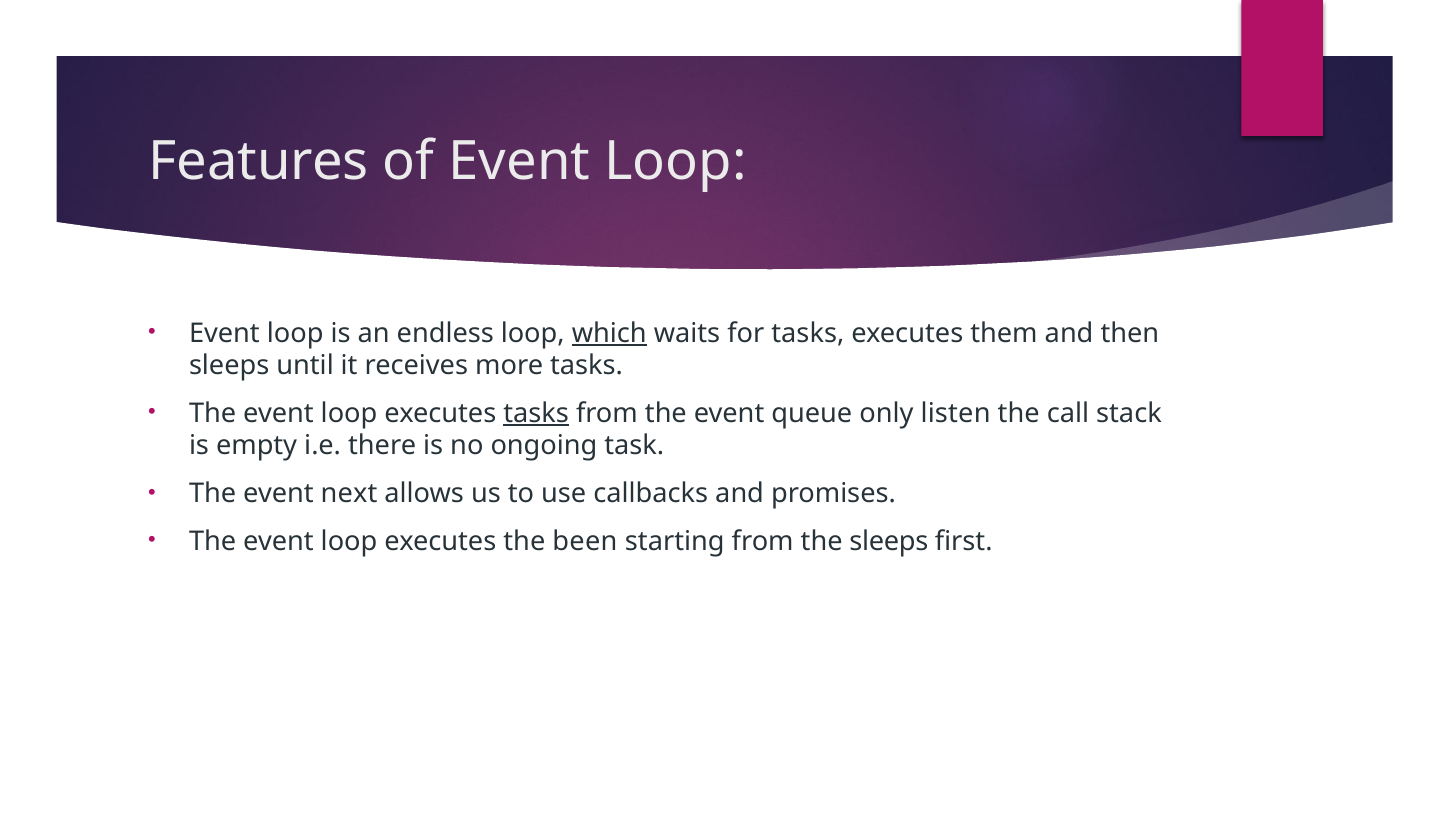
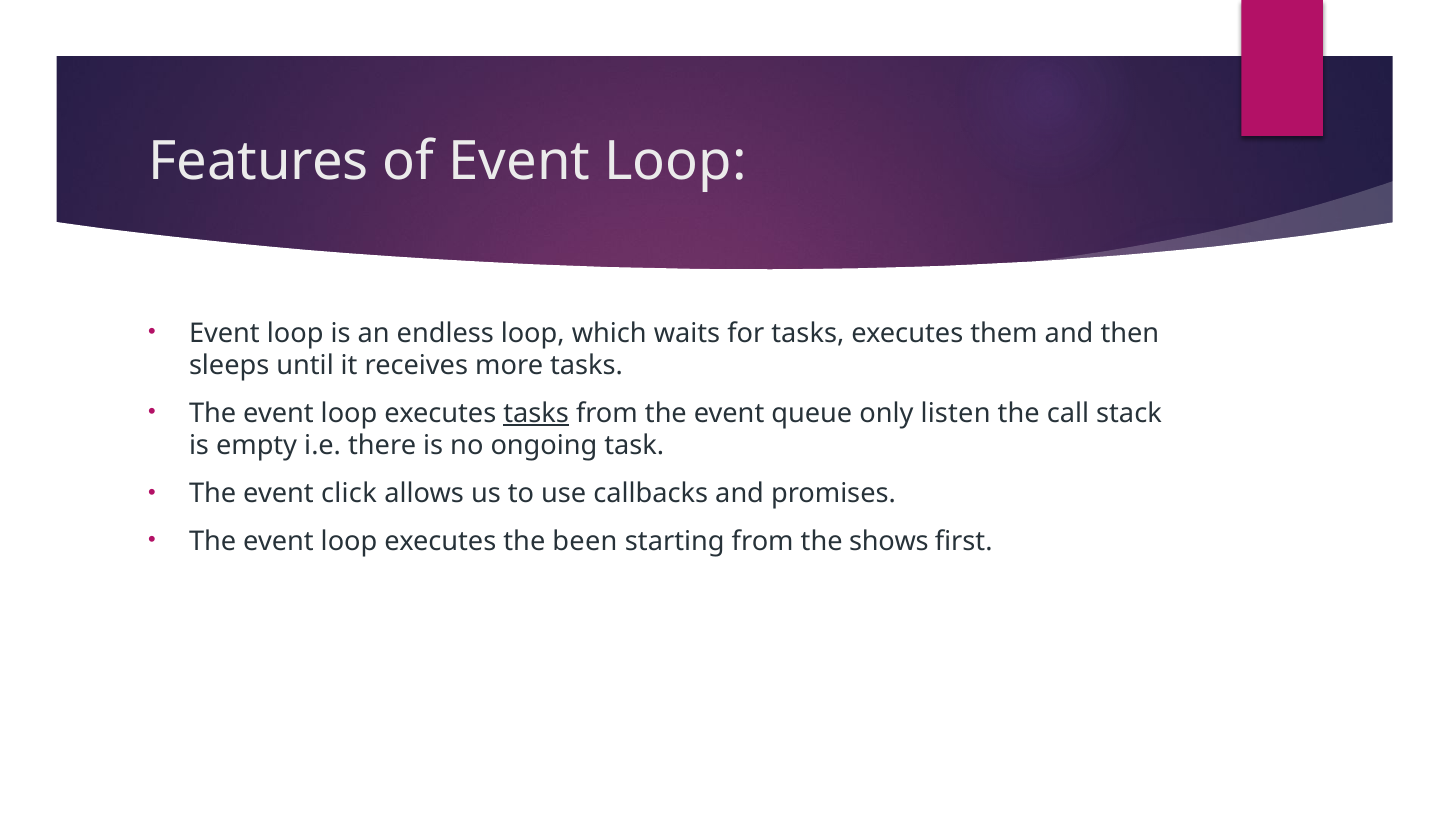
which underline: present -> none
next: next -> click
the sleeps: sleeps -> shows
